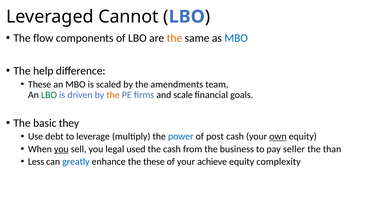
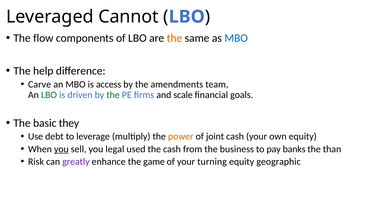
These at (40, 84): These -> Carve
scaled: scaled -> access
the at (113, 95) colour: orange -> green
power colour: blue -> orange
post: post -> joint
own underline: present -> none
seller: seller -> banks
Less: Less -> Risk
greatly colour: blue -> purple
the these: these -> game
achieve: achieve -> turning
complexity: complexity -> geographic
